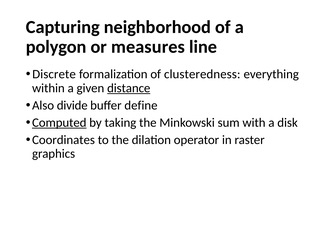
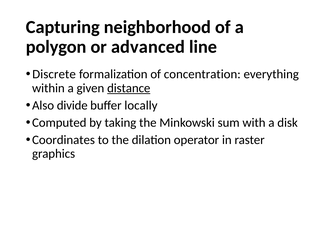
measures: measures -> advanced
clusteredness: clusteredness -> concentration
define: define -> locally
Computed underline: present -> none
